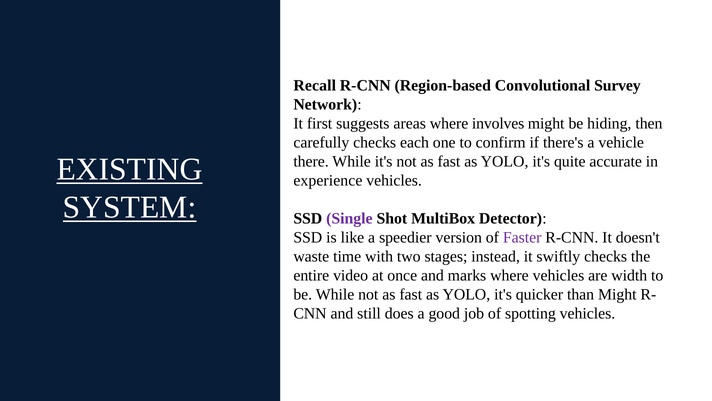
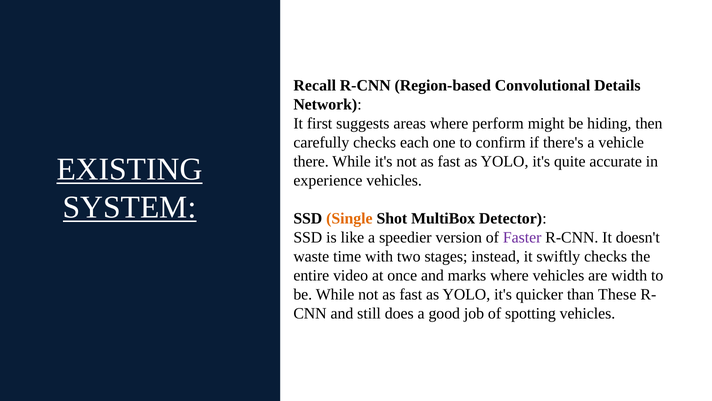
Survey: Survey -> Details
involves: involves -> perform
Single colour: purple -> orange
than Might: Might -> These
